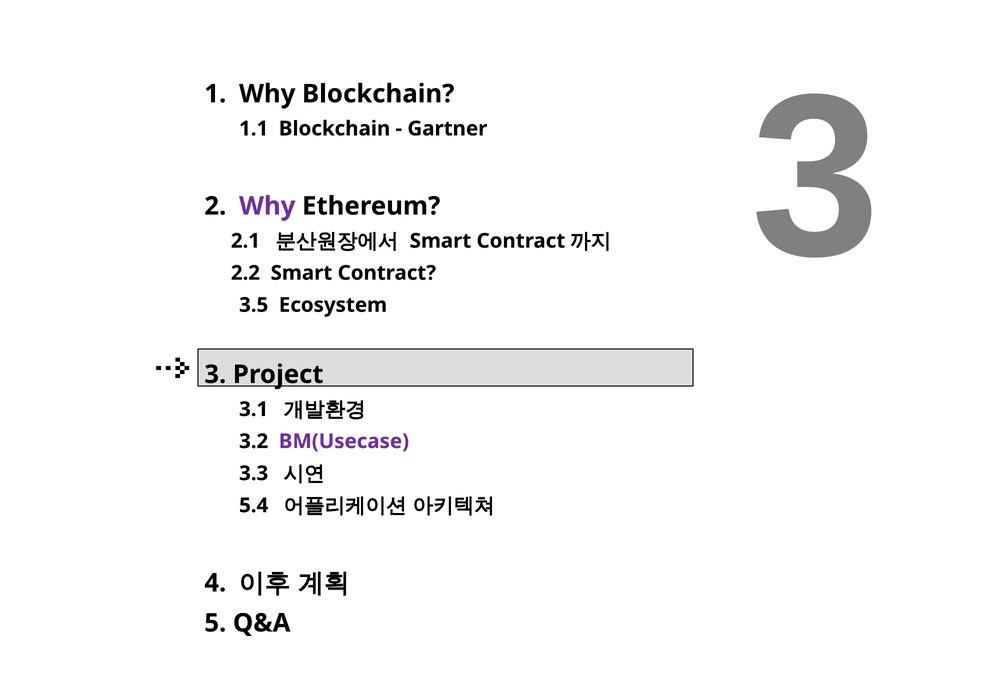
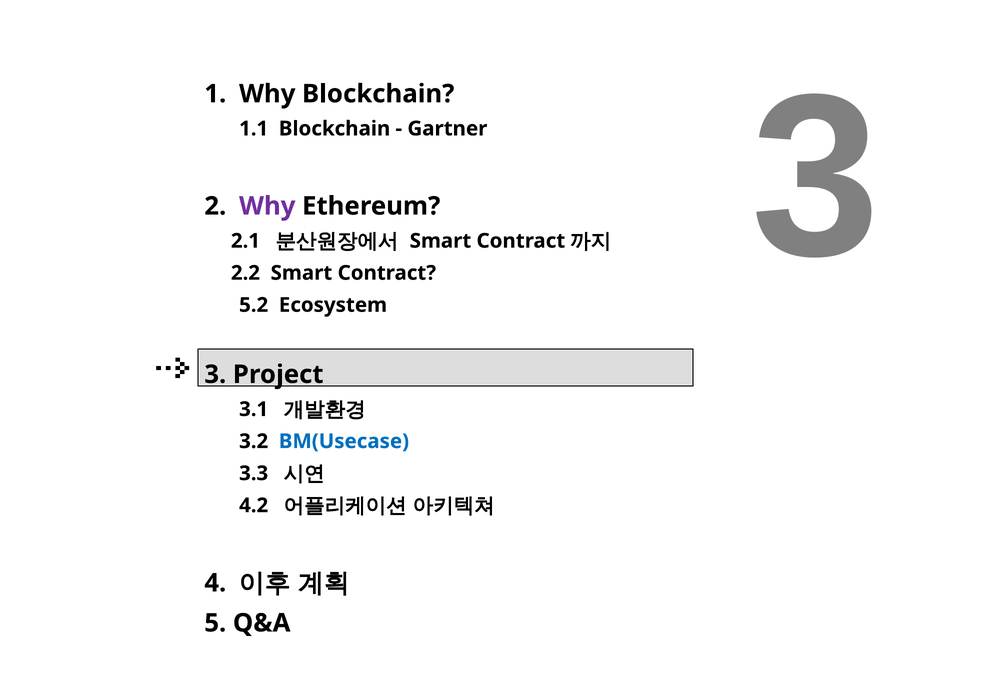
3.5: 3.5 -> 5.2
BM(Usecase colour: purple -> blue
5.4: 5.4 -> 4.2
